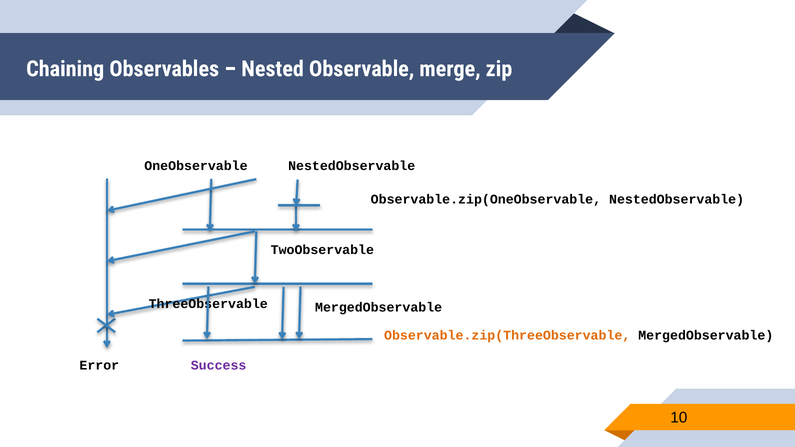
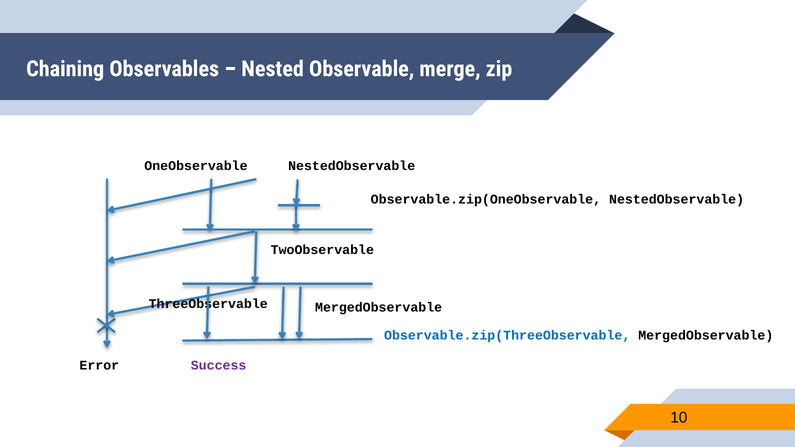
Observable.zip(ThreeObservable colour: orange -> blue
